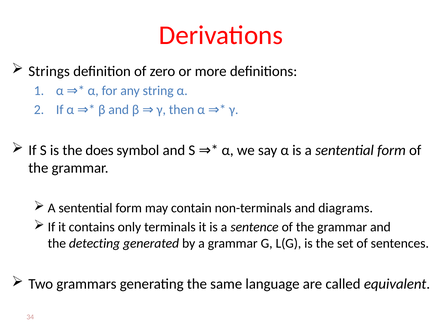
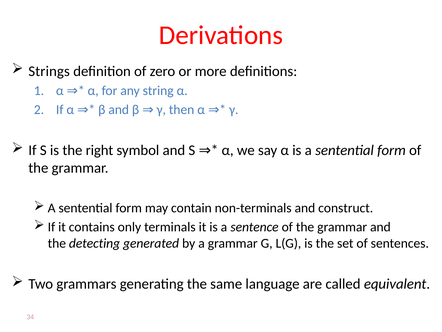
does: does -> right
diagrams: diagrams -> construct
